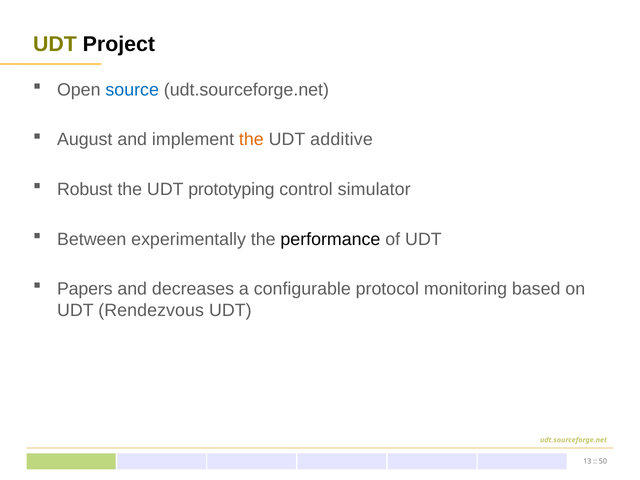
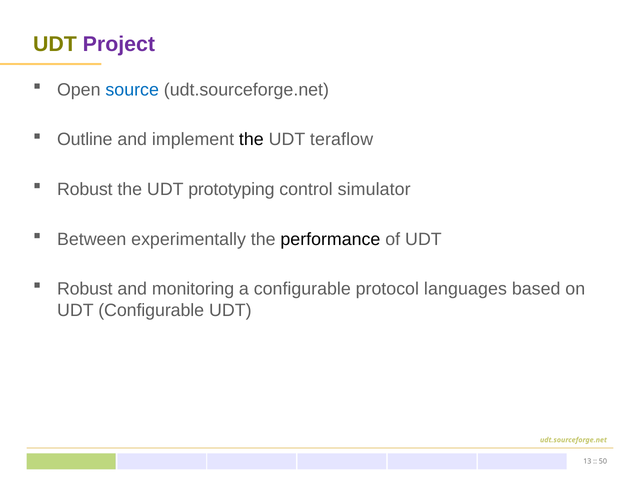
Project colour: black -> purple
August: August -> Outline
the at (251, 140) colour: orange -> black
additive: additive -> teraflow
Papers at (85, 289): Papers -> Robust
decreases: decreases -> monitoring
monitoring: monitoring -> languages
UDT Rendezvous: Rendezvous -> Configurable
